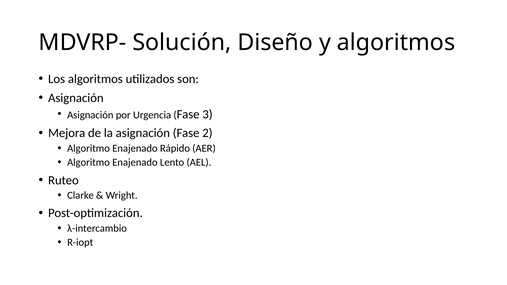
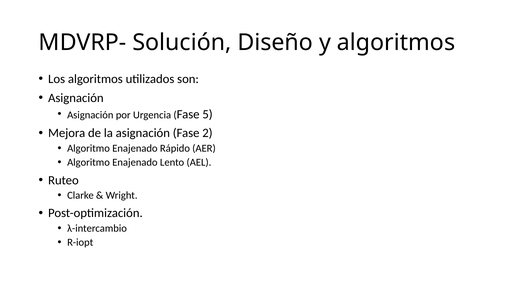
3: 3 -> 5
